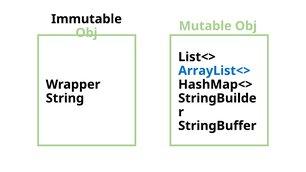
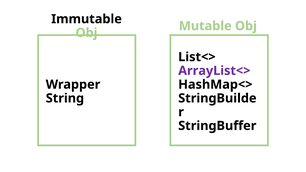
ArrayList<> colour: blue -> purple
